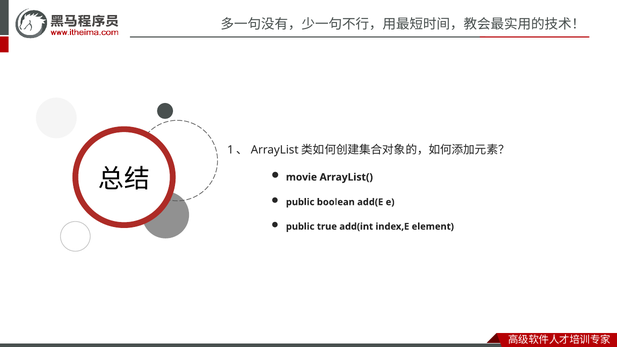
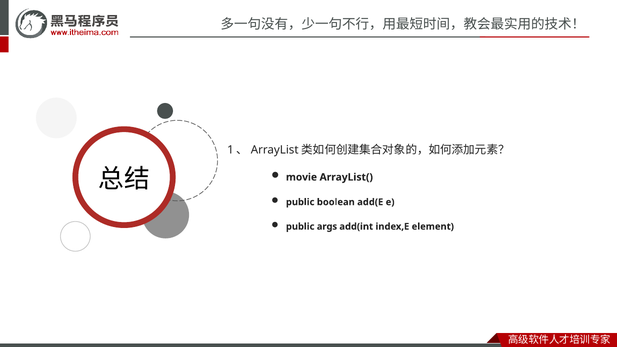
true: true -> args
